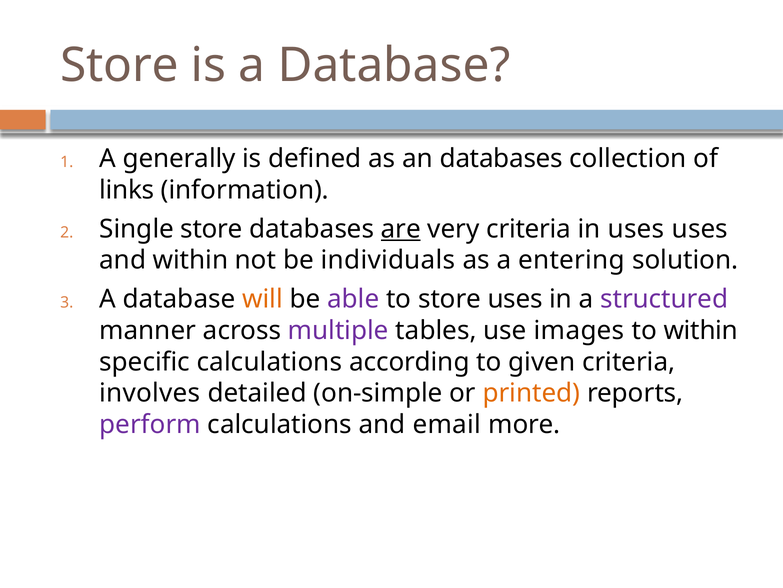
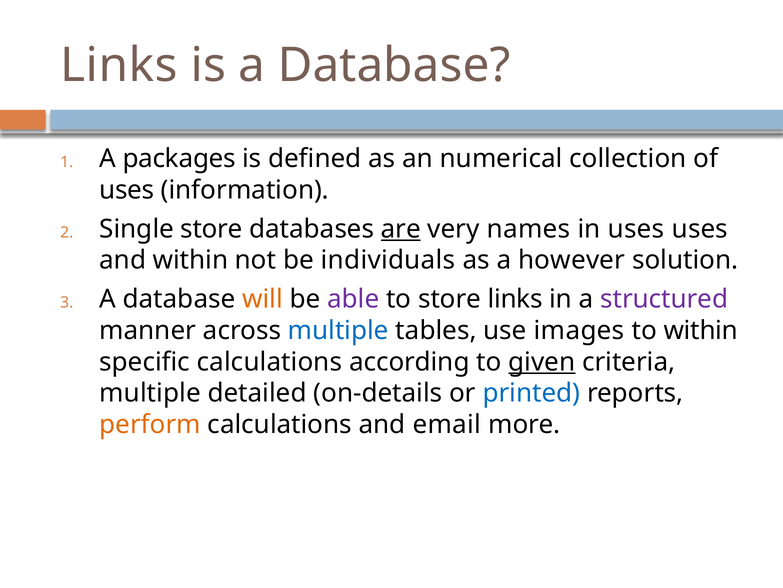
Store at (119, 65): Store -> Links
generally: generally -> packages
an databases: databases -> numerical
links at (127, 190): links -> uses
very criteria: criteria -> names
entering: entering -> however
store uses: uses -> links
multiple at (338, 330) colour: purple -> blue
given underline: none -> present
involves at (150, 393): involves -> multiple
on-simple: on-simple -> on-details
printed colour: orange -> blue
perform colour: purple -> orange
